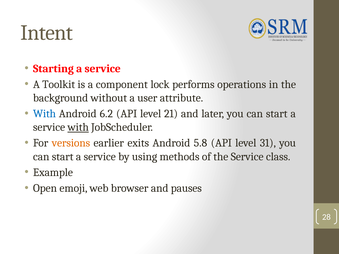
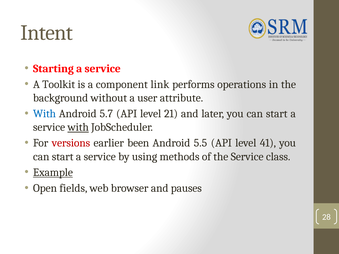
lock: lock -> link
6.2: 6.2 -> 5.7
versions colour: orange -> red
exits: exits -> been
5.8: 5.8 -> 5.5
31: 31 -> 41
Example underline: none -> present
emoji: emoji -> fields
